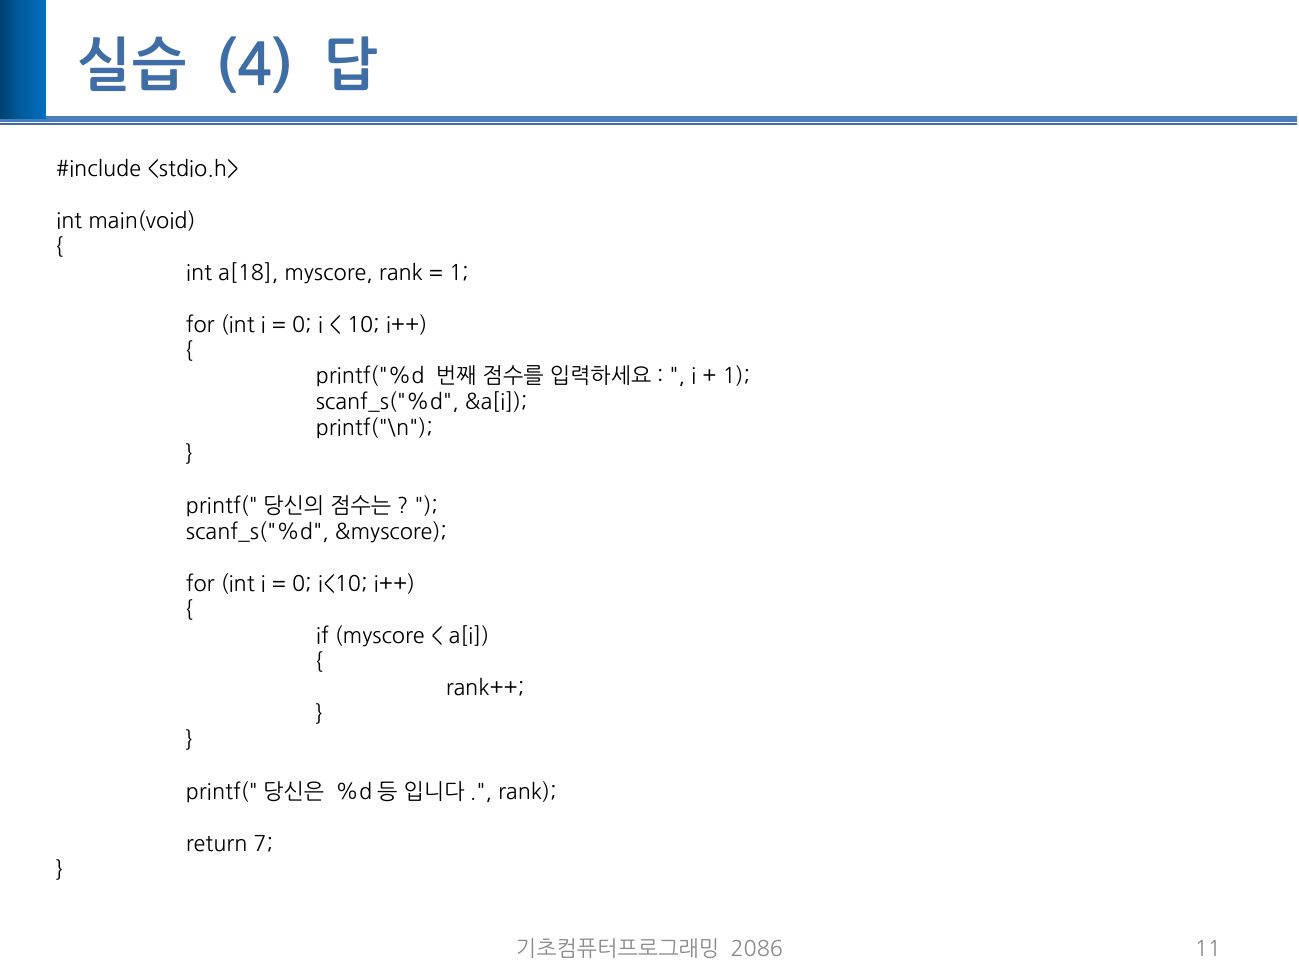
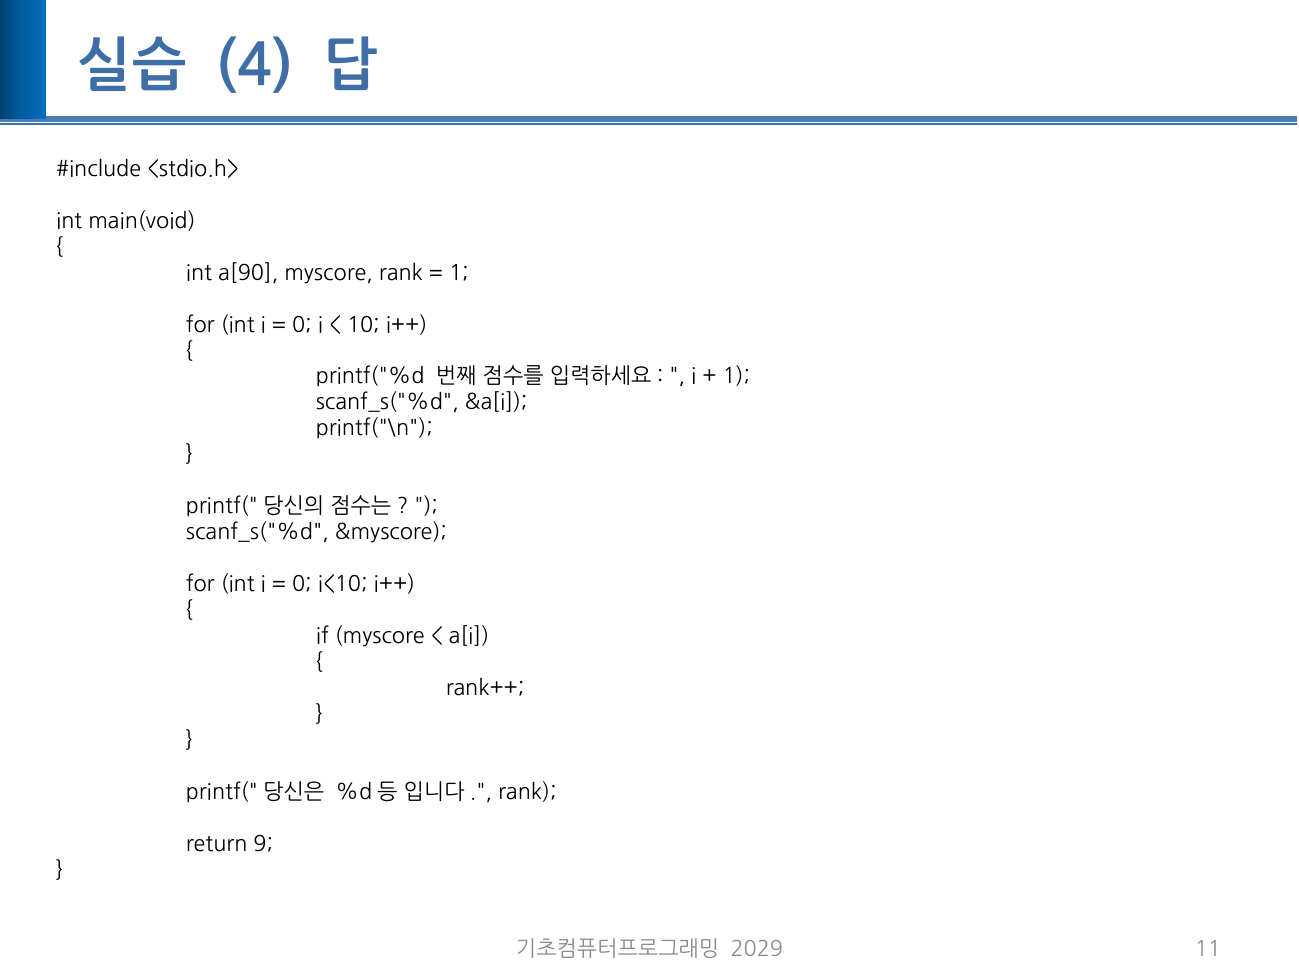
a[18: a[18 -> a[90
7: 7 -> 9
2086: 2086 -> 2029
